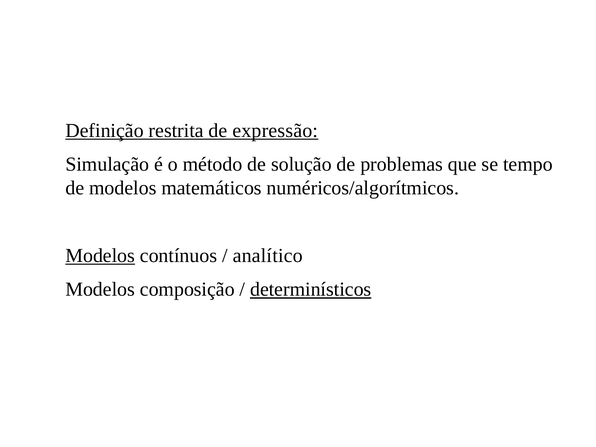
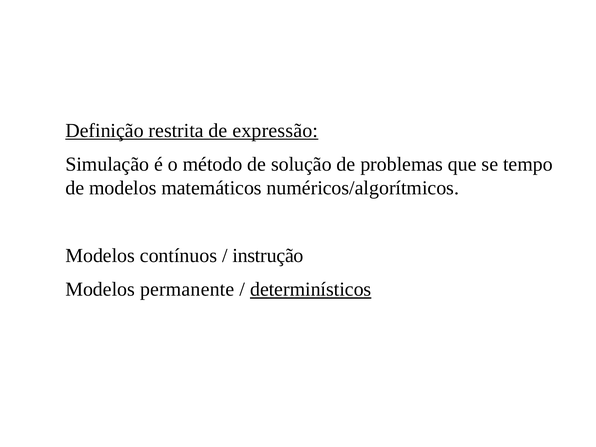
Modelos at (100, 256) underline: present -> none
analítico: analítico -> instrução
composição: composição -> permanente
